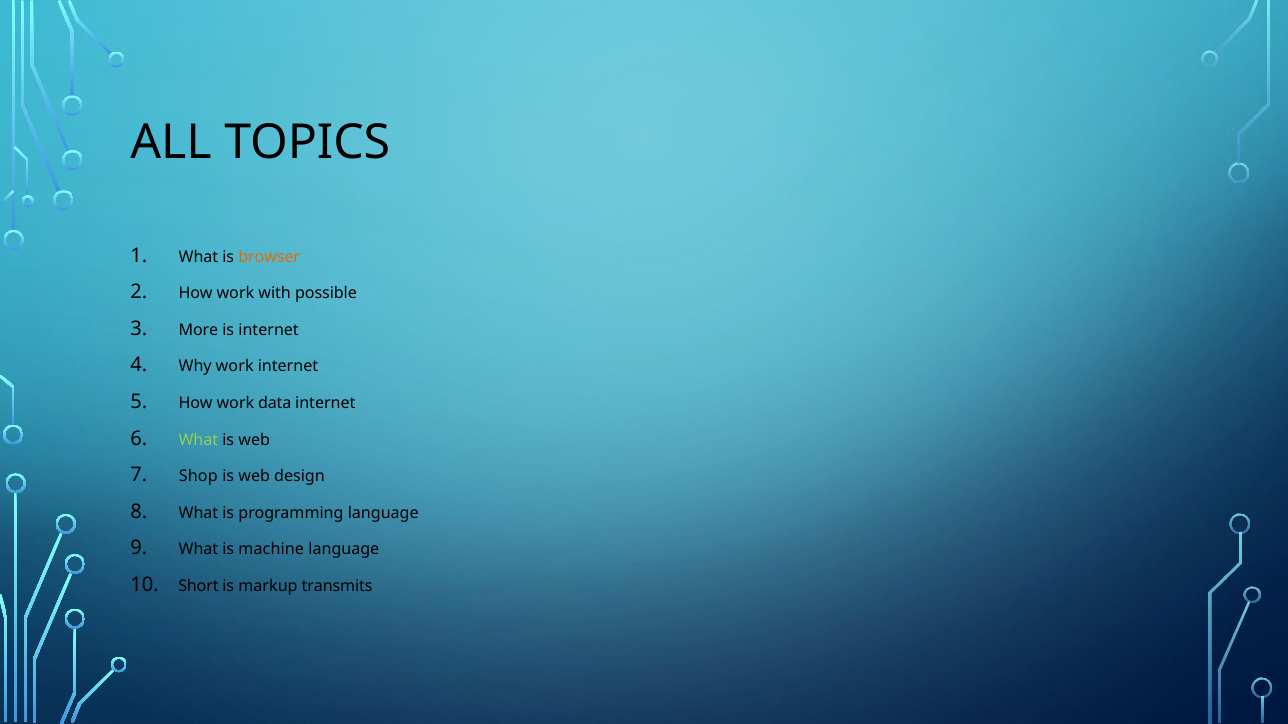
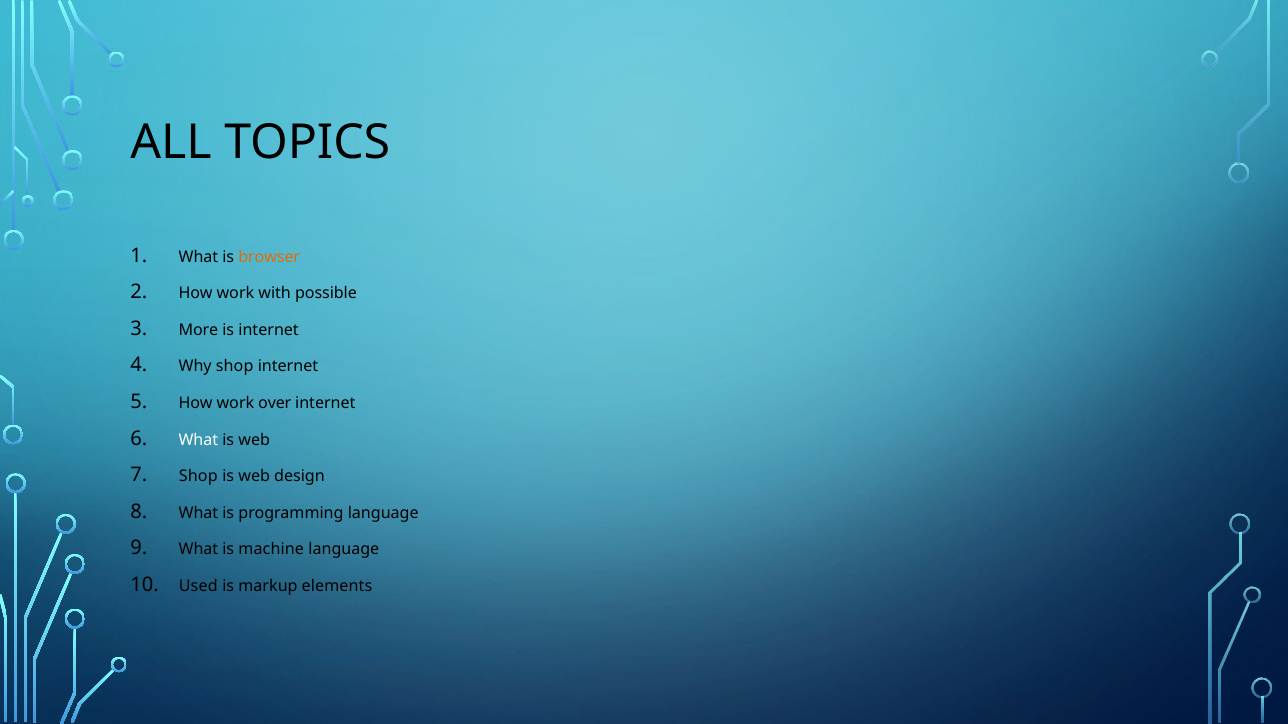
Why work: work -> shop
data: data -> over
What at (198, 440) colour: light green -> white
Short: Short -> Used
transmits: transmits -> elements
